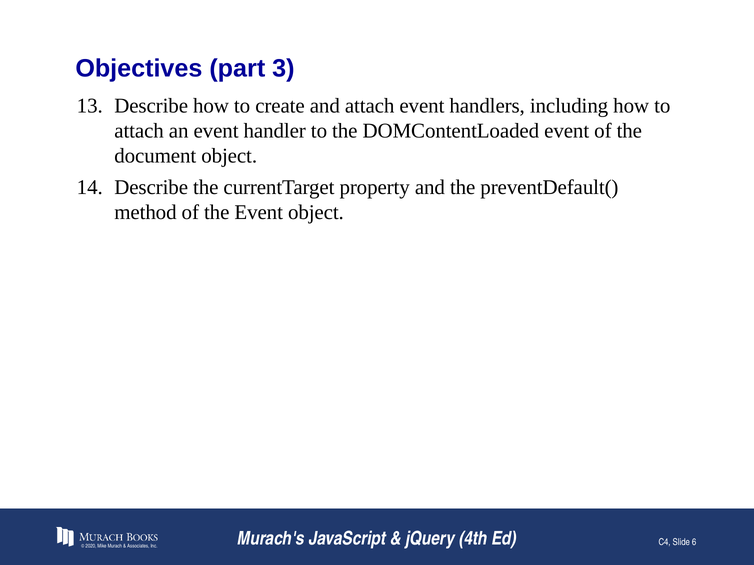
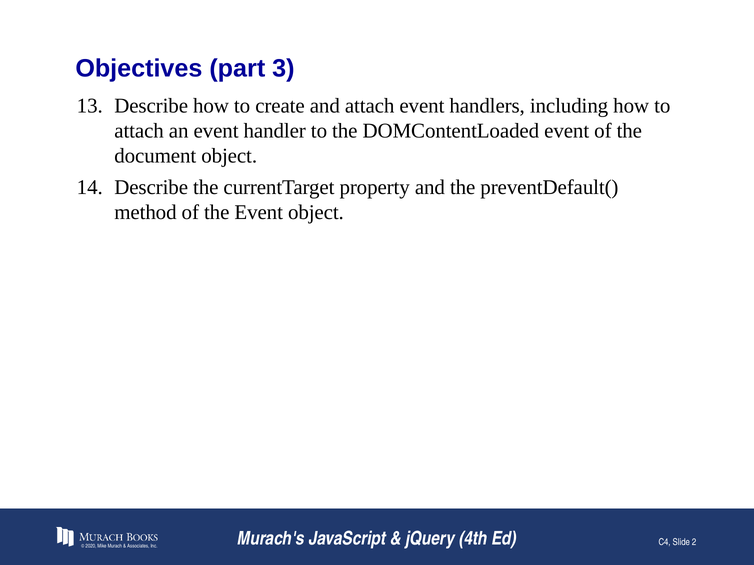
6: 6 -> 2
